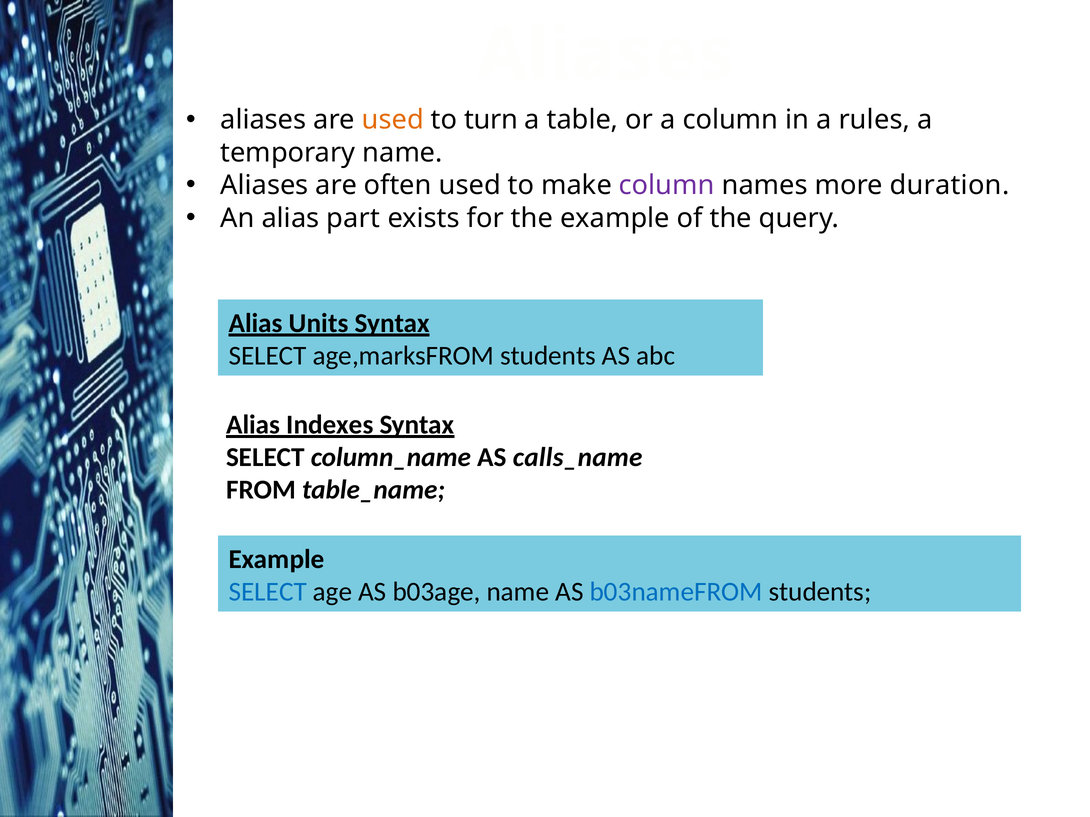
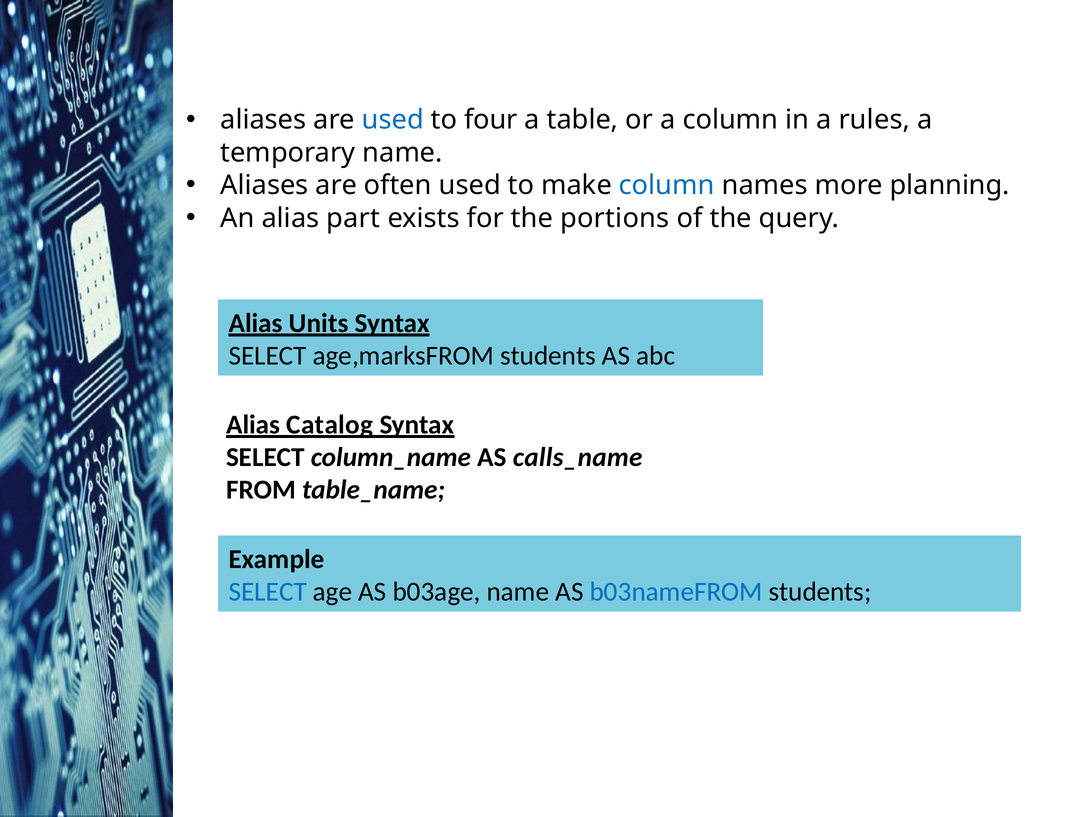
used at (393, 120) colour: orange -> blue
turn: turn -> four
column at (667, 185) colour: purple -> blue
duration: duration -> planning
the example: example -> portions
Indexes: Indexes -> Catalog
